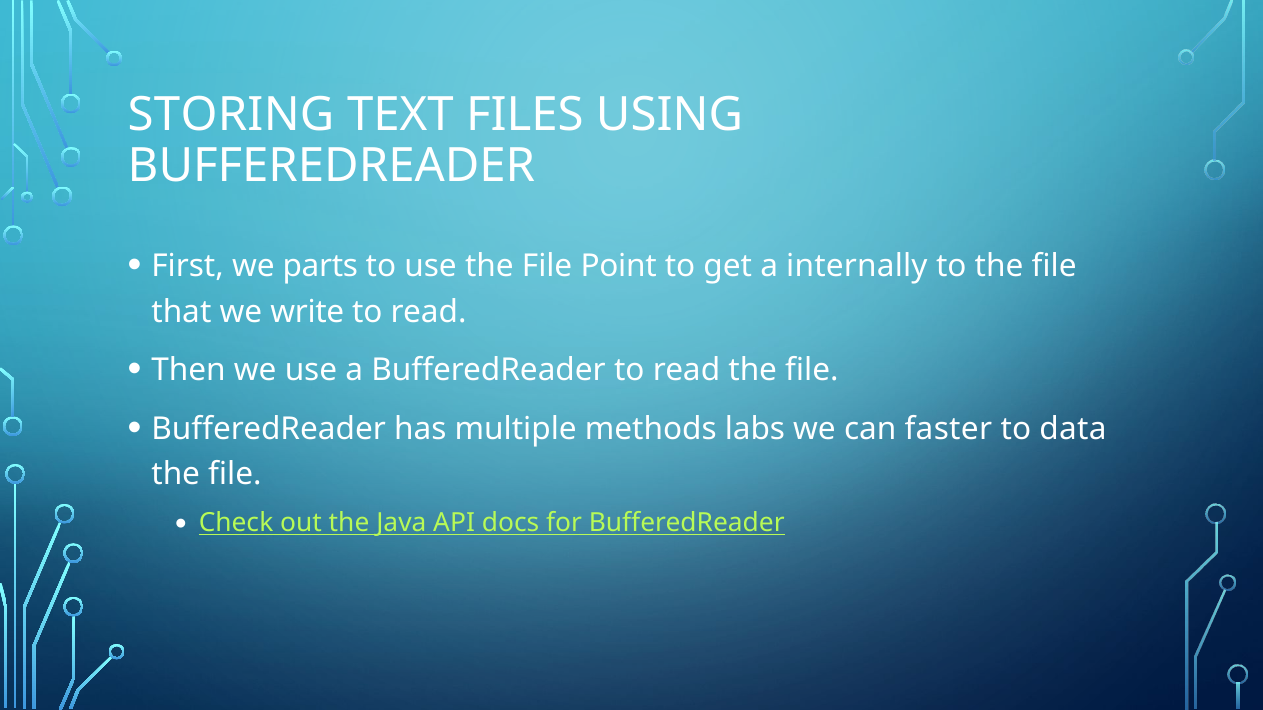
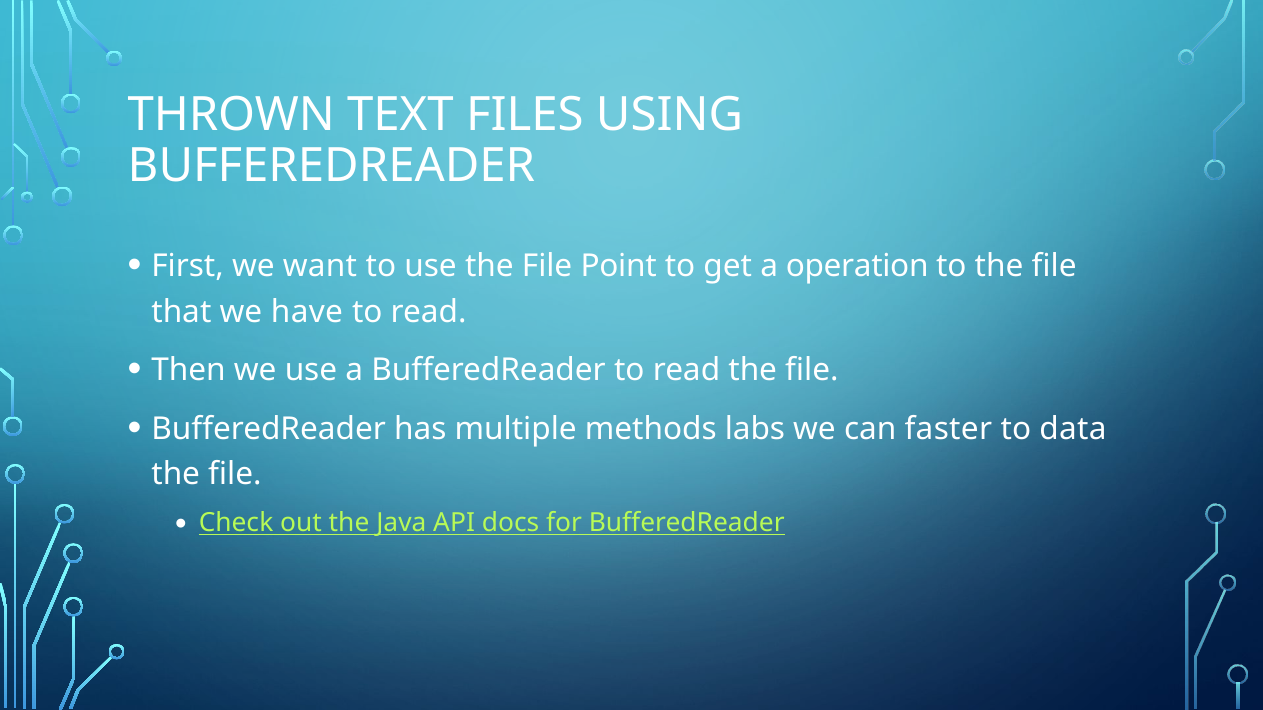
STORING: STORING -> THROWN
parts: parts -> want
internally: internally -> operation
write: write -> have
